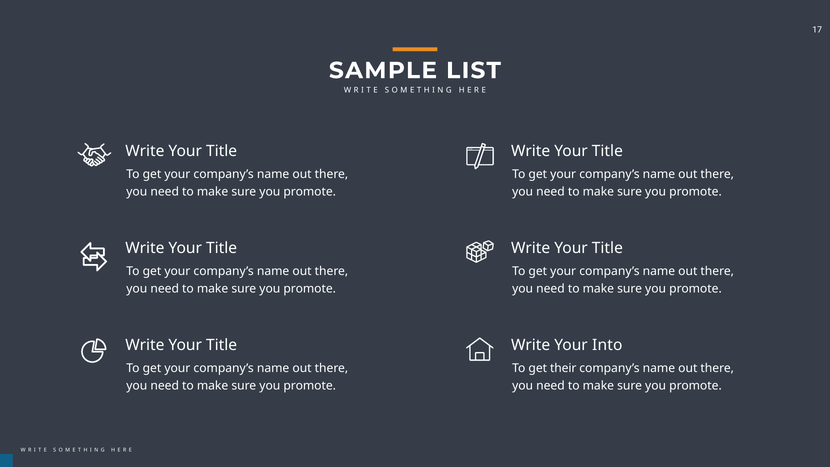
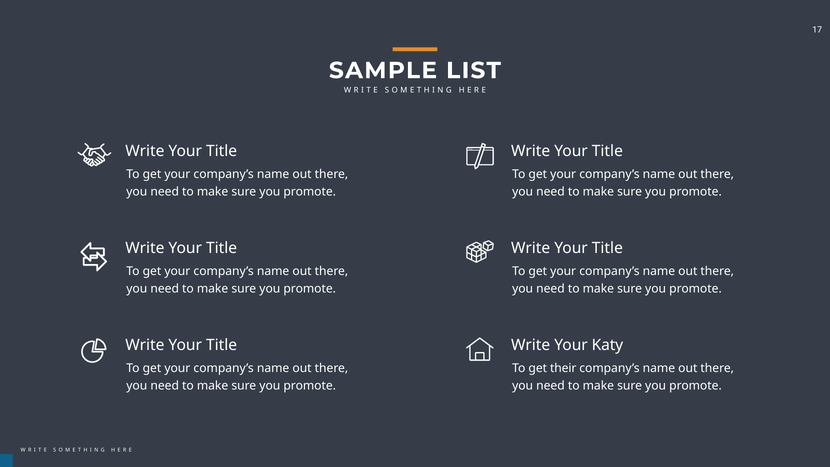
Into: Into -> Katy
